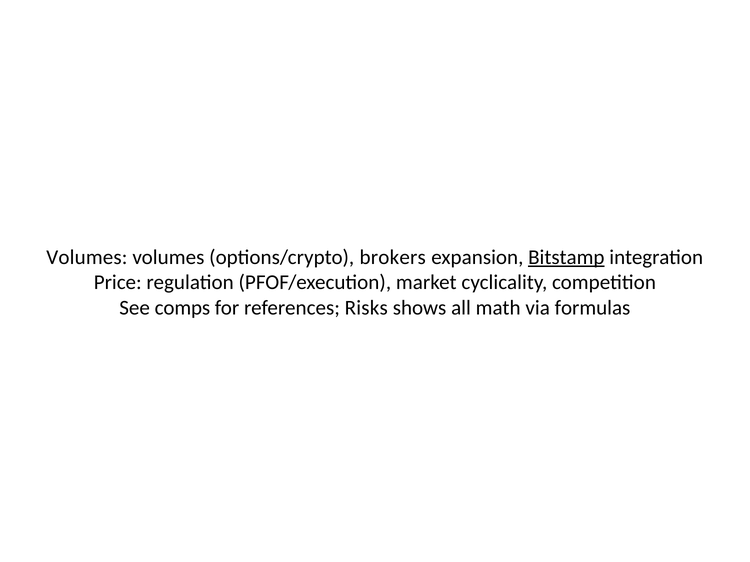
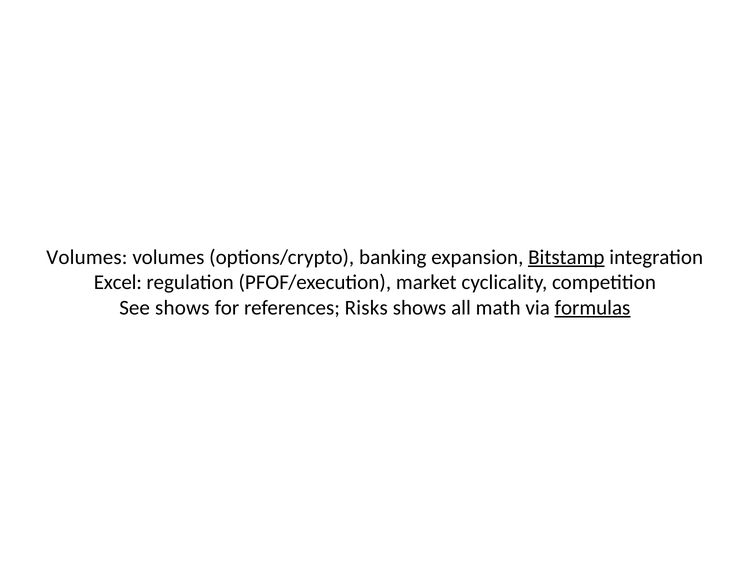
brokers: brokers -> banking
Price: Price -> Excel
See comps: comps -> shows
formulas underline: none -> present
